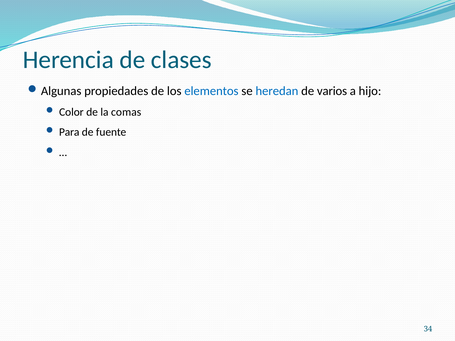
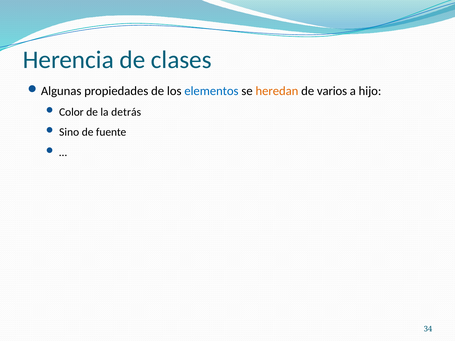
heredan colour: blue -> orange
comas: comas -> detrás
Para: Para -> Sino
